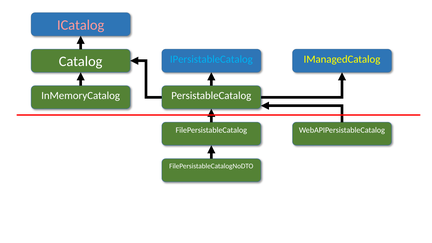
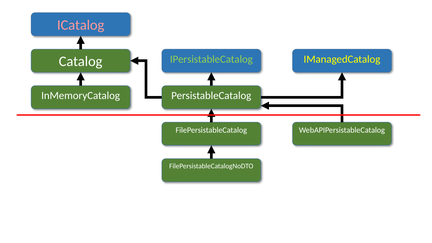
IPersistableCatalog colour: light blue -> light green
